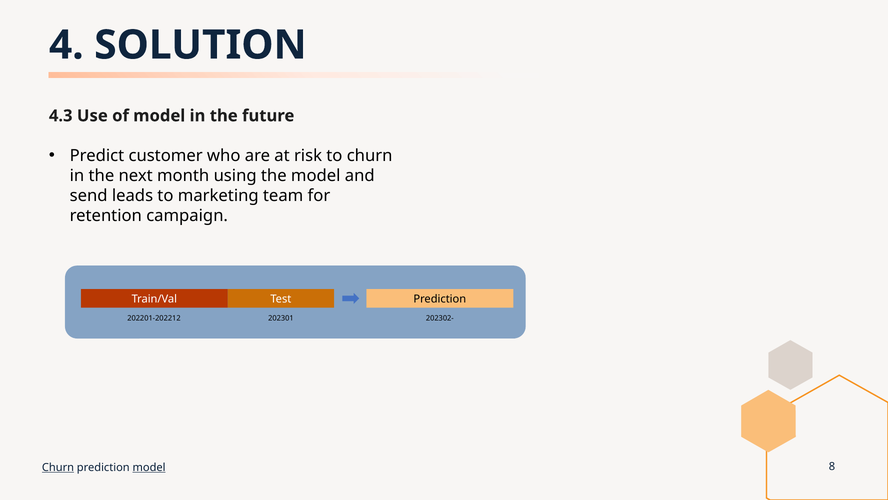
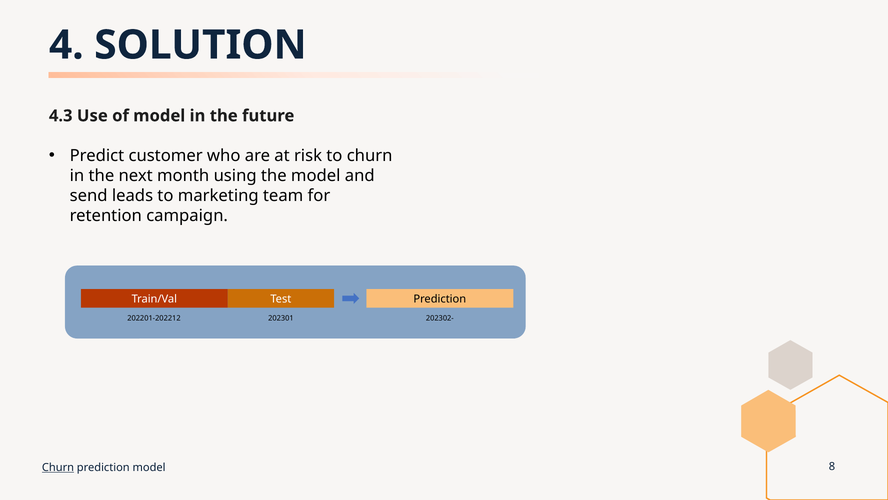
model at (149, 467) underline: present -> none
